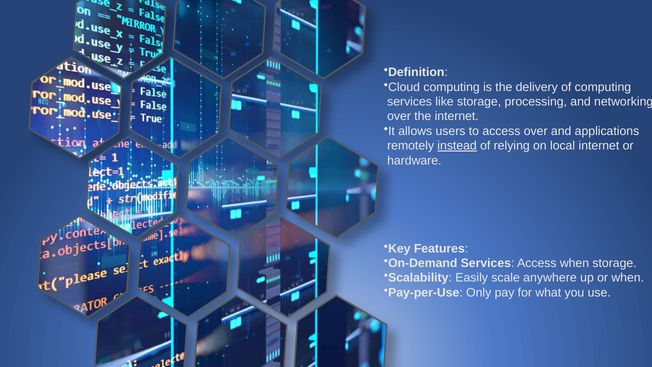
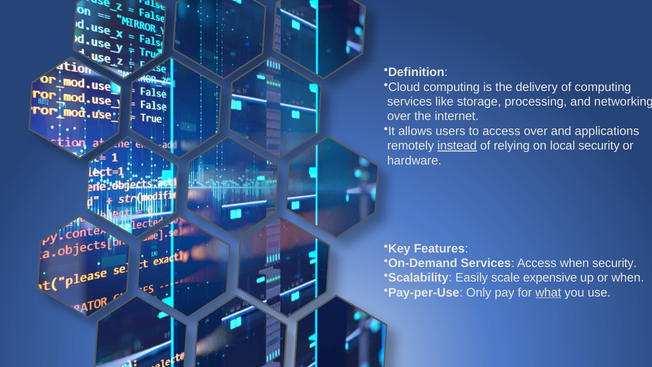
local internet: internet -> security
when storage: storage -> security
anywhere: anywhere -> expensive
what underline: none -> present
